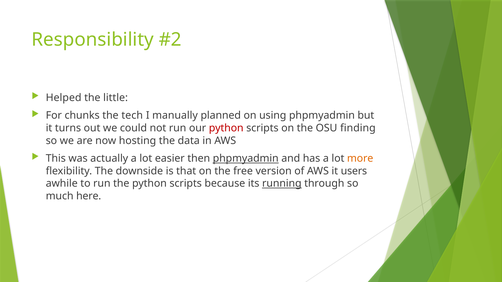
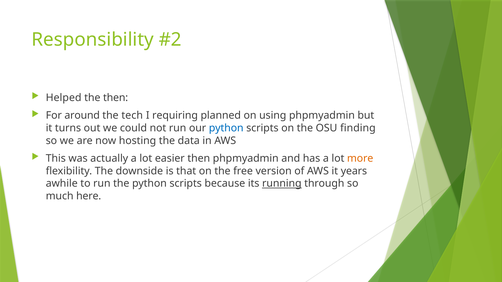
the little: little -> then
chunks: chunks -> around
manually: manually -> requiring
python at (226, 128) colour: red -> blue
phpmyadmin at (246, 159) underline: present -> none
users: users -> years
